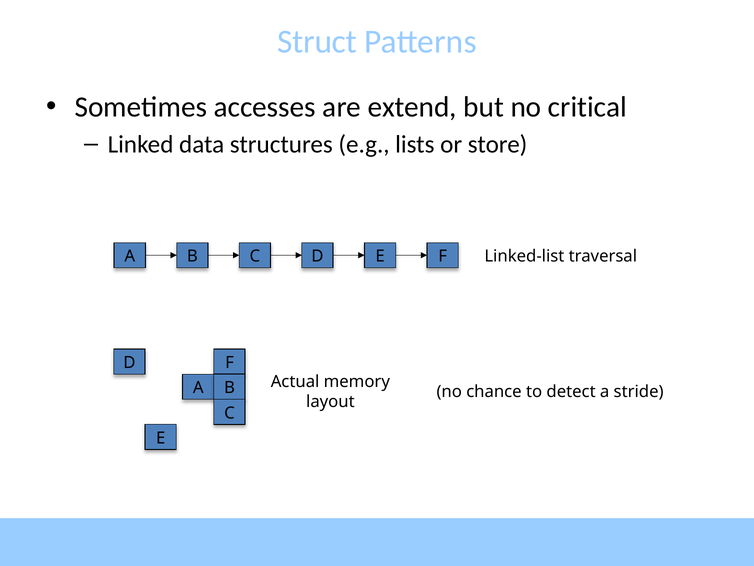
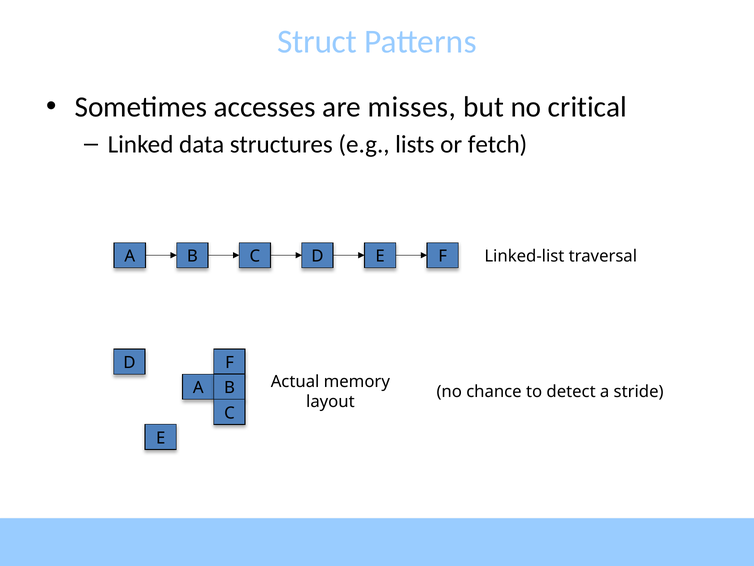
extend: extend -> misses
store: store -> fetch
